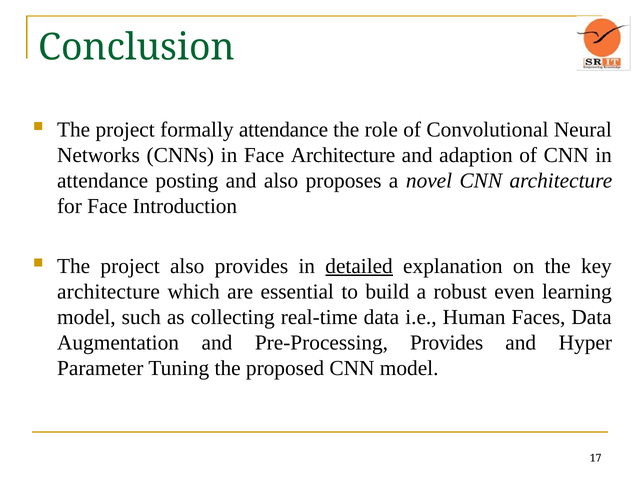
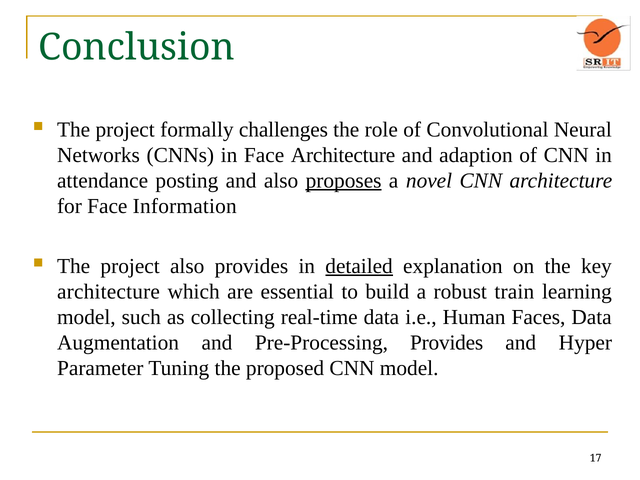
formally attendance: attendance -> challenges
proposes underline: none -> present
Introduction: Introduction -> Information
even: even -> train
